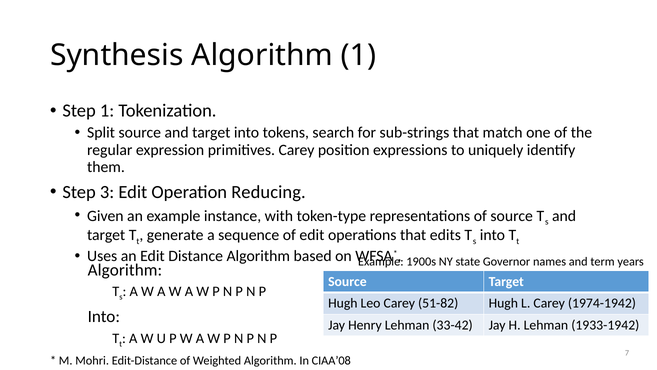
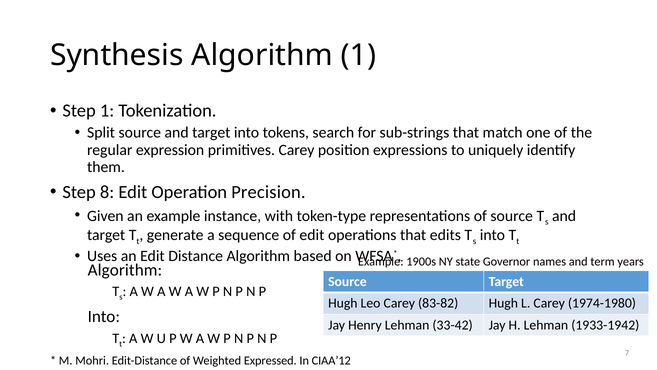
3: 3 -> 8
Reducing: Reducing -> Precision
51-82: 51-82 -> 83-82
1974-1942: 1974-1942 -> 1974-1980
Weighted Algorithm: Algorithm -> Expressed
CIAA’08: CIAA’08 -> CIAA’12
